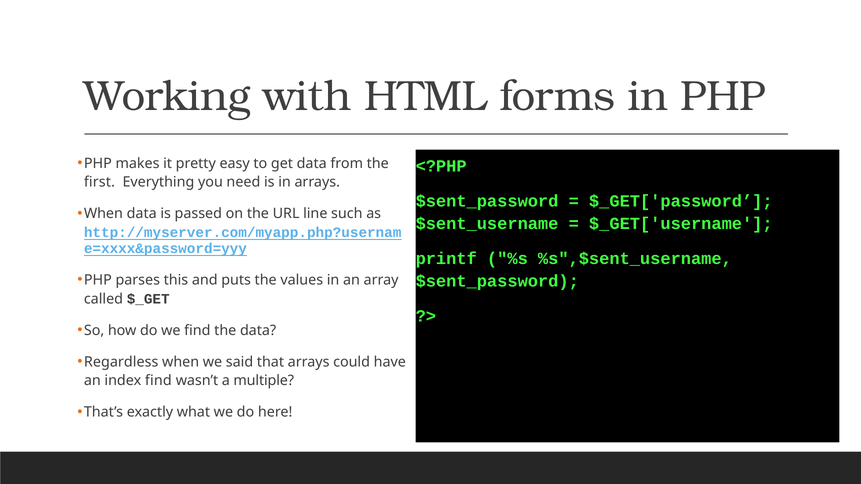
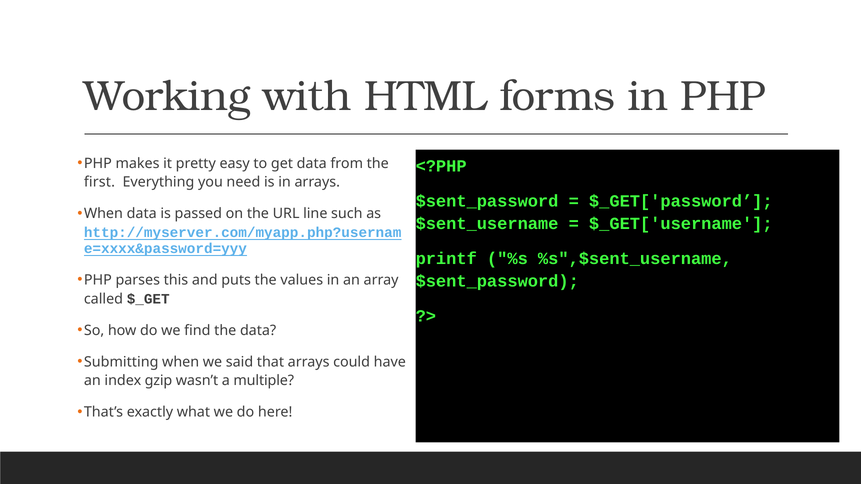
Regardless: Regardless -> Submitting
index find: find -> gzip
